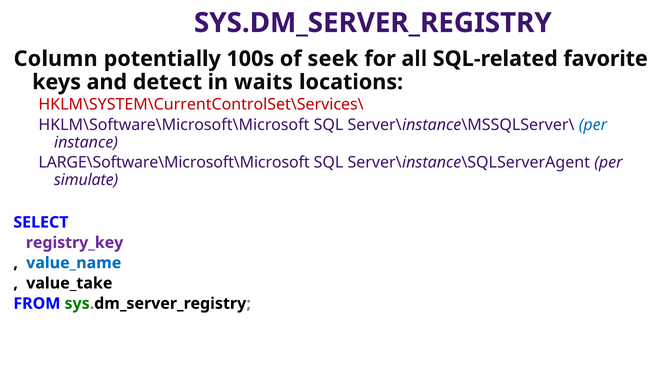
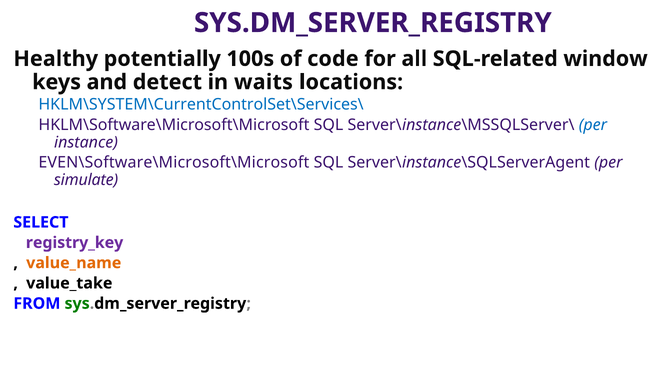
Column: Column -> Healthy
seek: seek -> code
favorite: favorite -> window
HKLM\SYSTEM\CurrentControlSet\Services\ colour: red -> blue
LARGE\Software\Microsoft\Microsoft: LARGE\Software\Microsoft\Microsoft -> EVEN\Software\Microsoft\Microsoft
value_name colour: blue -> orange
